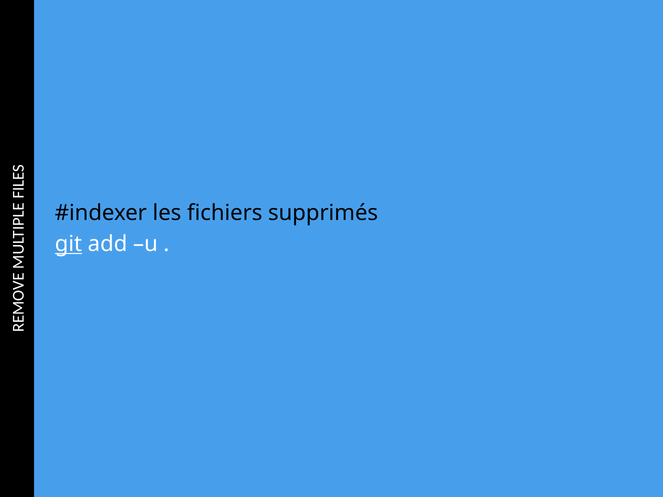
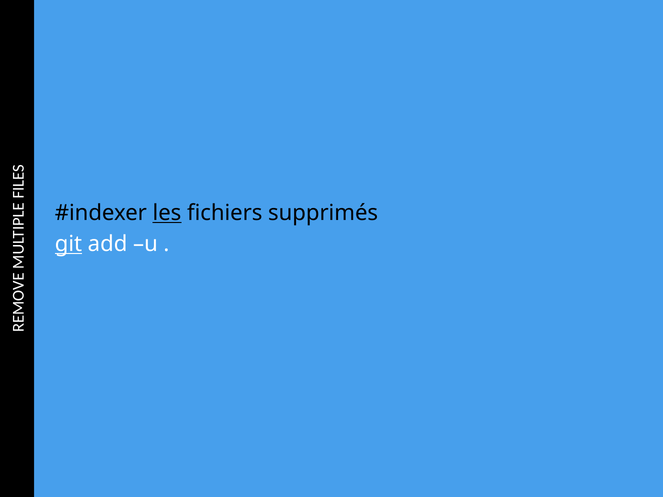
les underline: none -> present
